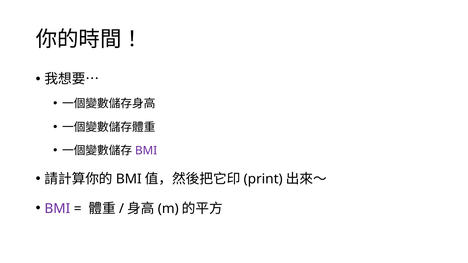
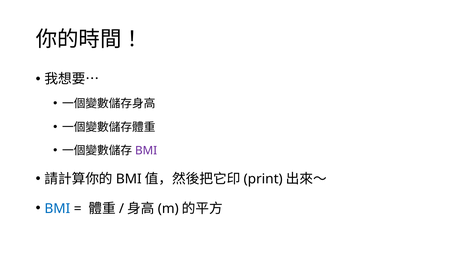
BMI at (57, 209) colour: purple -> blue
